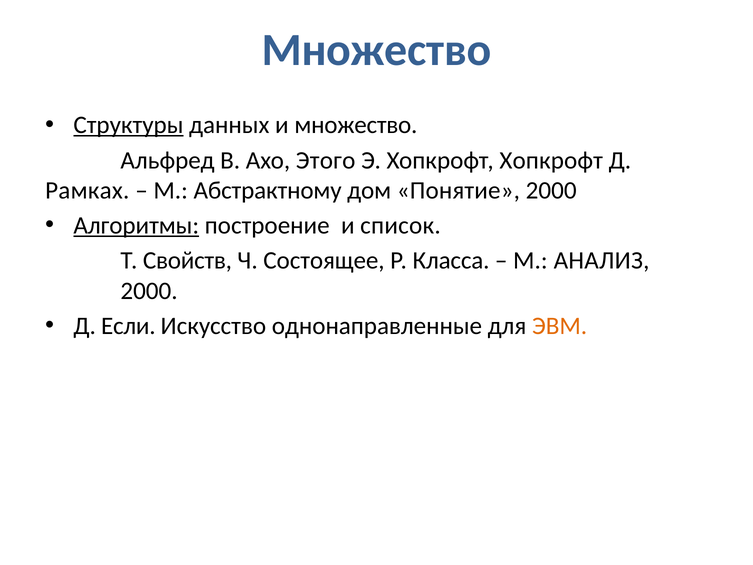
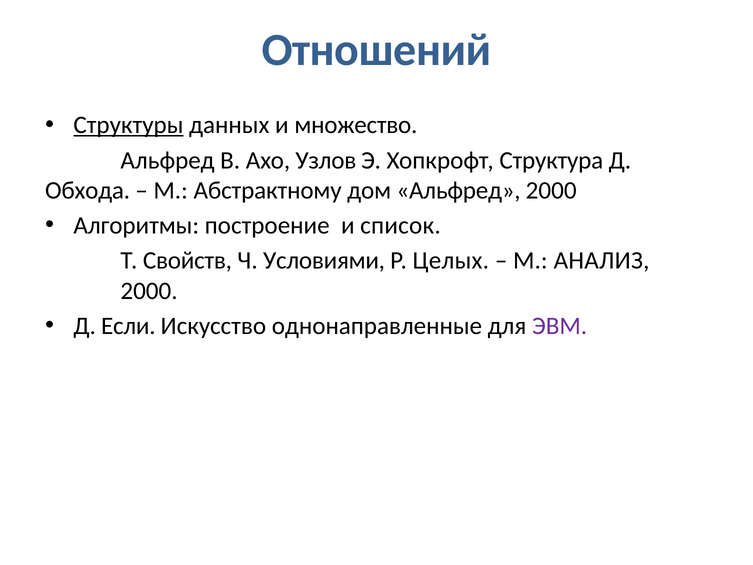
Множество at (376, 50): Множество -> Отношений
Этого: Этого -> Узлов
Хопкрофт Хопкрофт: Хопкрофт -> Структура
Рамках: Рамках -> Обхода
дом Понятие: Понятие -> Альфред
Алгоритмы underline: present -> none
Состоящее: Состоящее -> Условиями
Класса: Класса -> Целых
ЭВМ colour: orange -> purple
